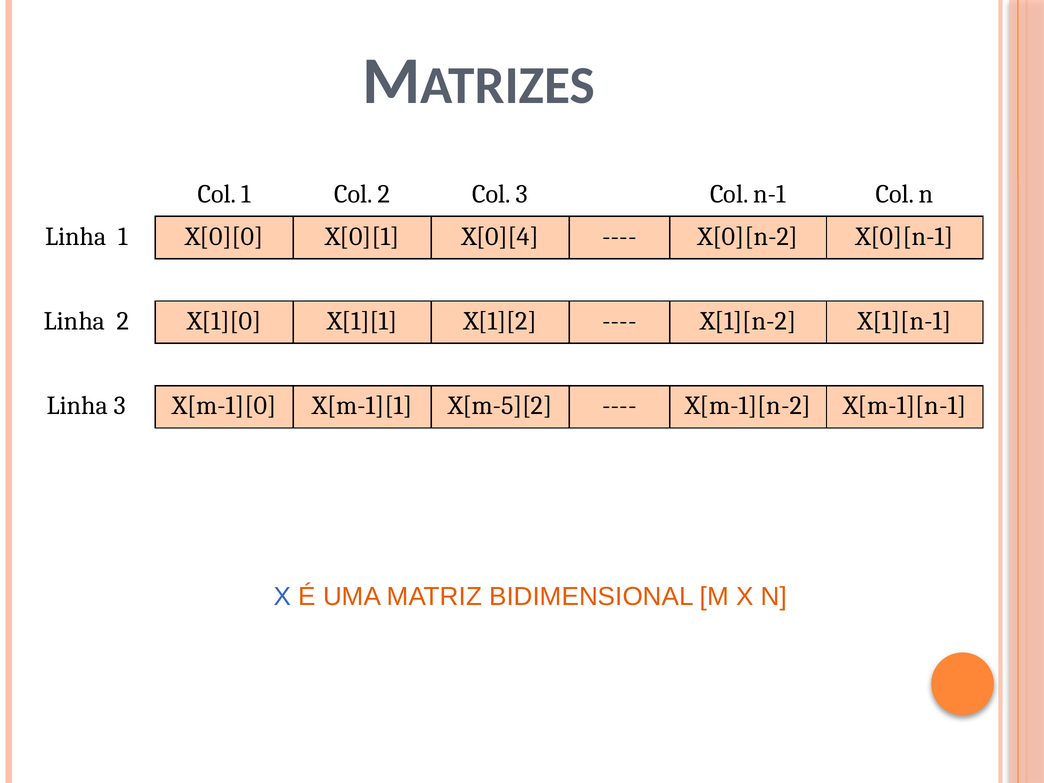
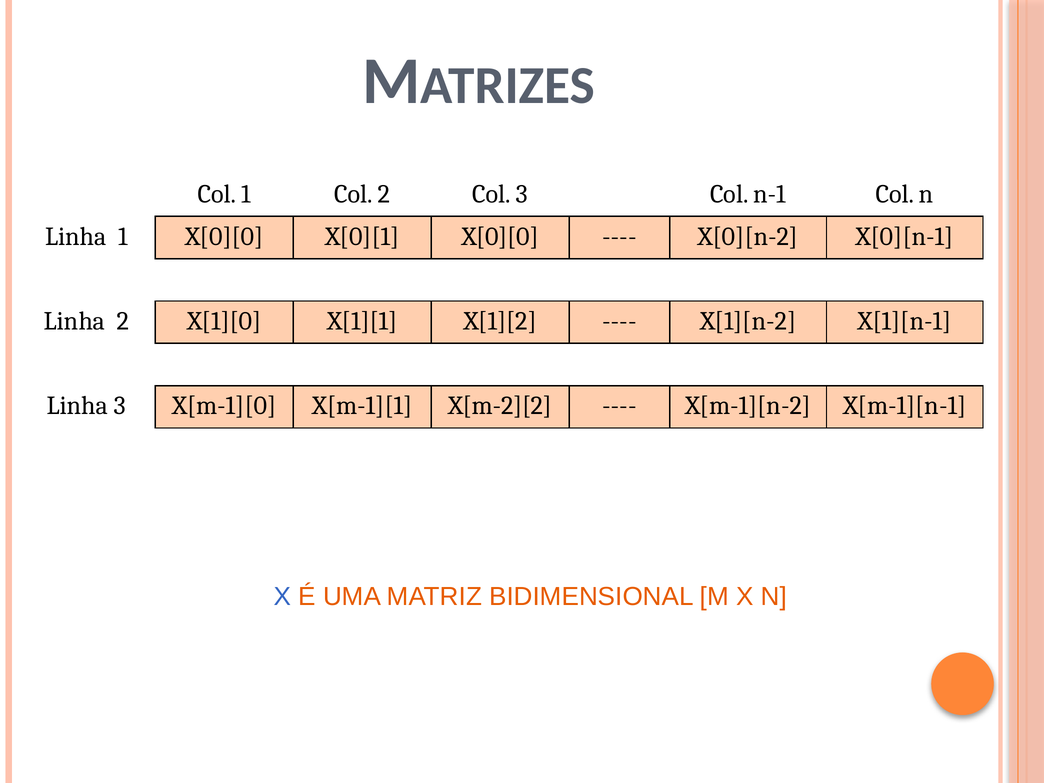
X[0][1 X[0][4: X[0][4 -> X[0][0
X[m-5][2: X[m-5][2 -> X[m-2][2
